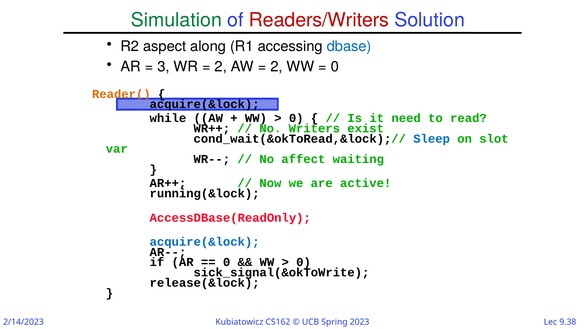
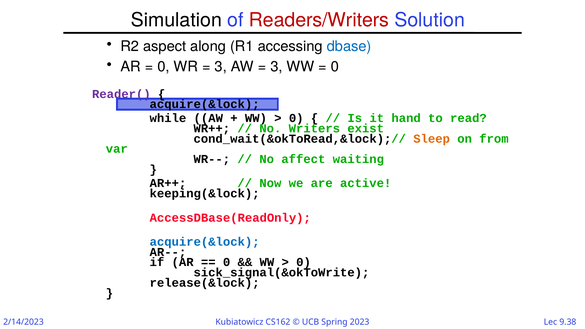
Simulation colour: green -> black
3 at (163, 67): 3 -> 0
2 at (221, 67): 2 -> 3
2 at (276, 67): 2 -> 3
Reader( colour: orange -> purple
need: need -> hand
Sleep colour: blue -> orange
slot: slot -> from
running(&lock: running(&lock -> keeping(&lock
